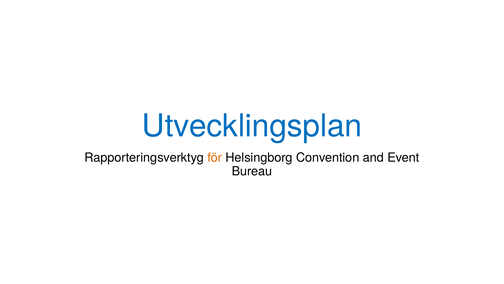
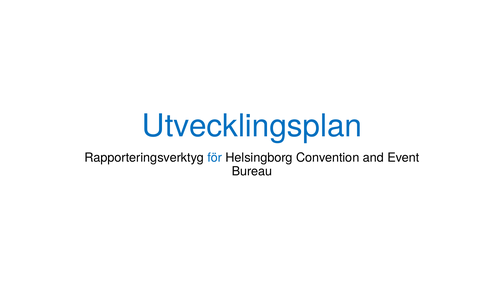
för colour: orange -> blue
